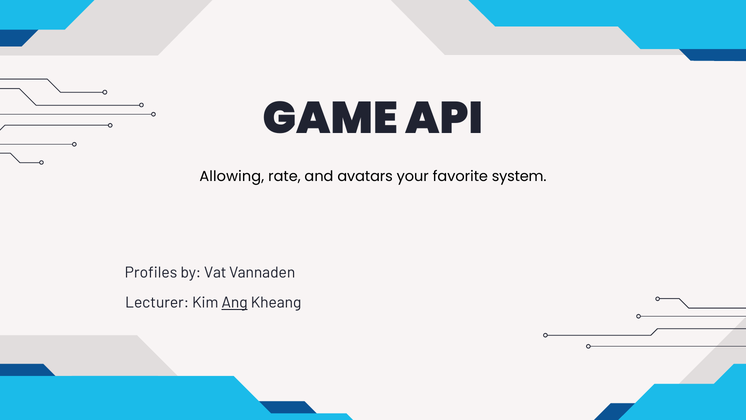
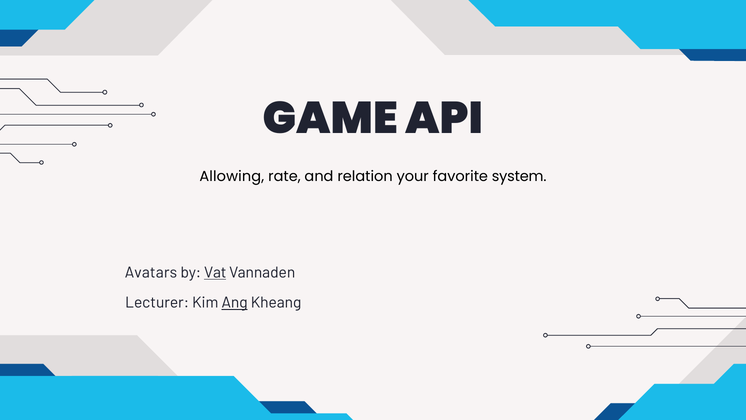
avatars: avatars -> relation
Profiles: Profiles -> Avatars
Vat underline: none -> present
